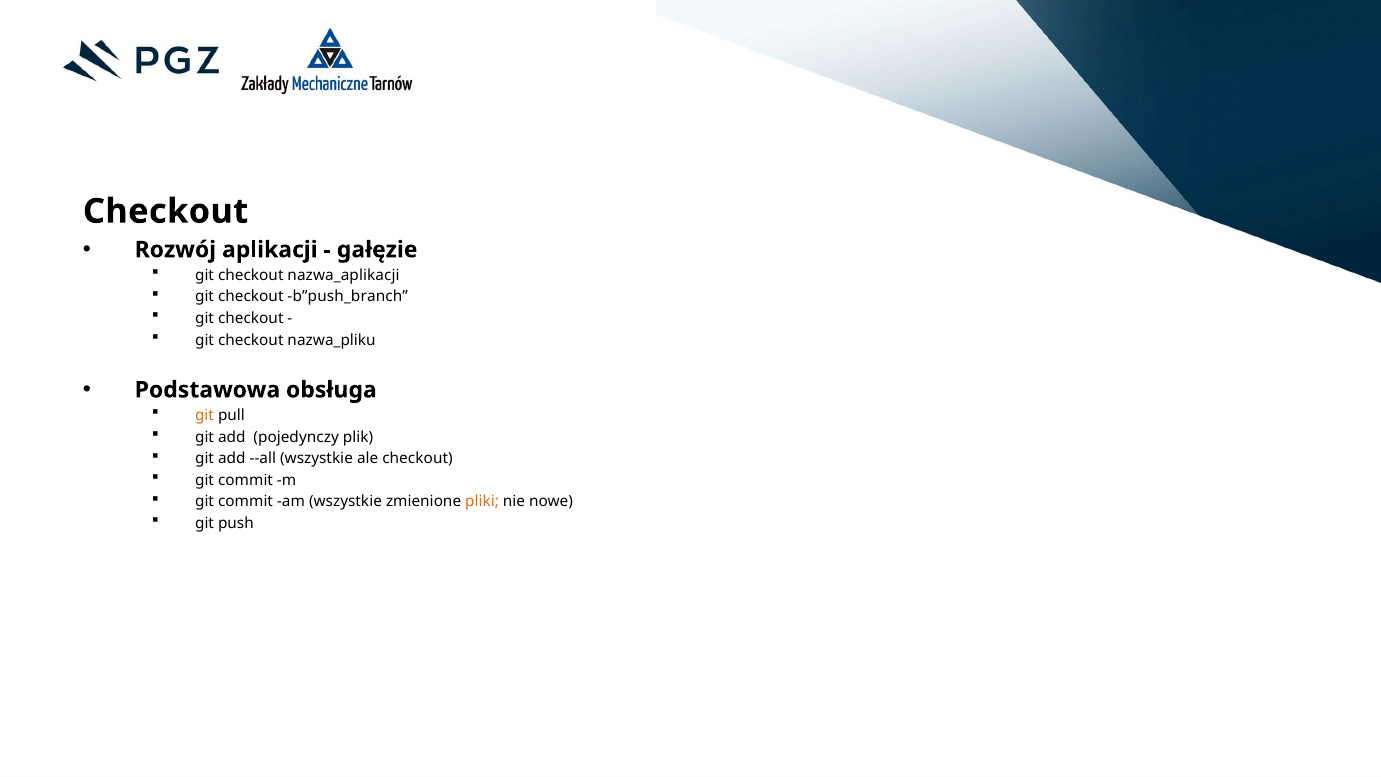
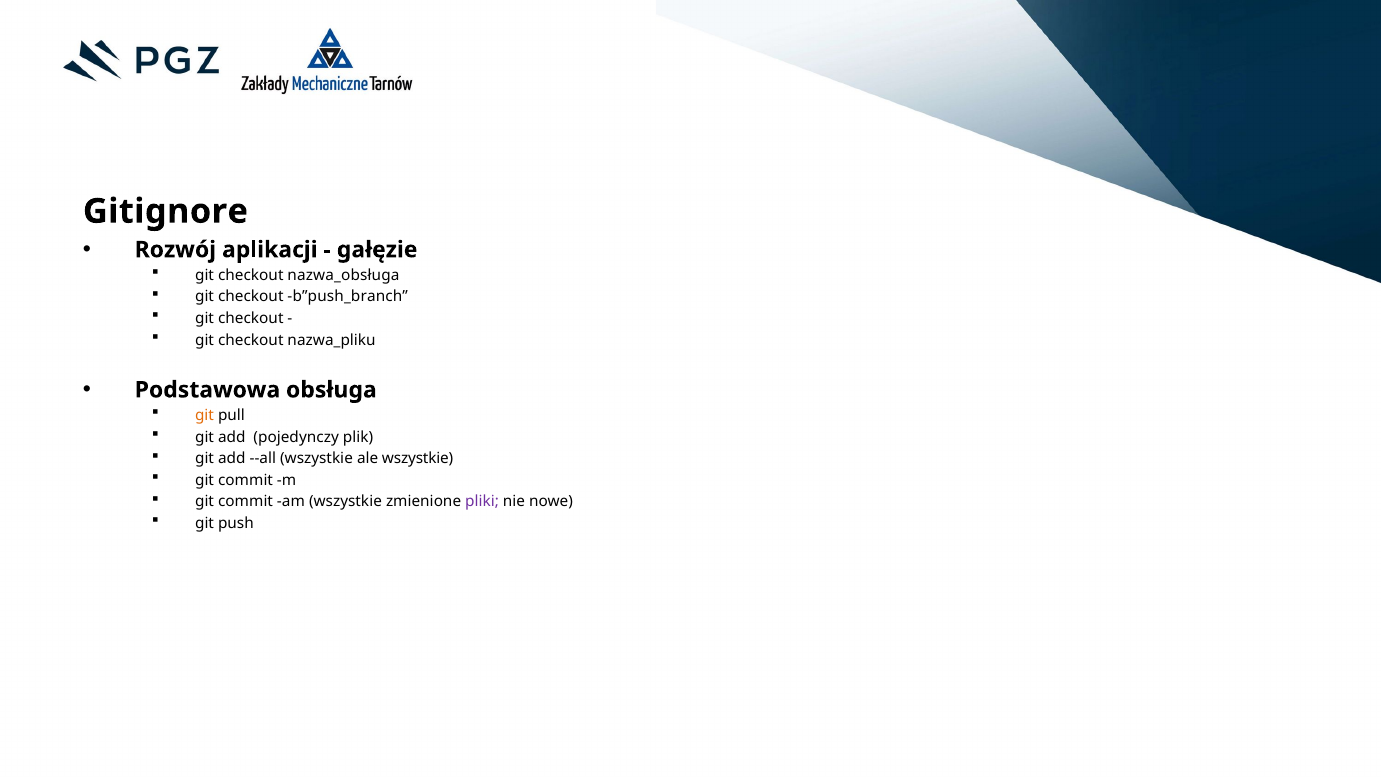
Checkout at (166, 211): Checkout -> Gitignore
nazwa_aplikacji: nazwa_aplikacji -> nazwa_obsługa
ale checkout: checkout -> wszystkie
pliki colour: orange -> purple
